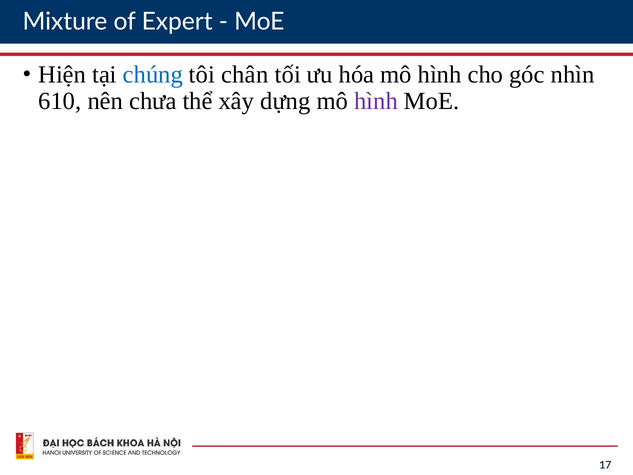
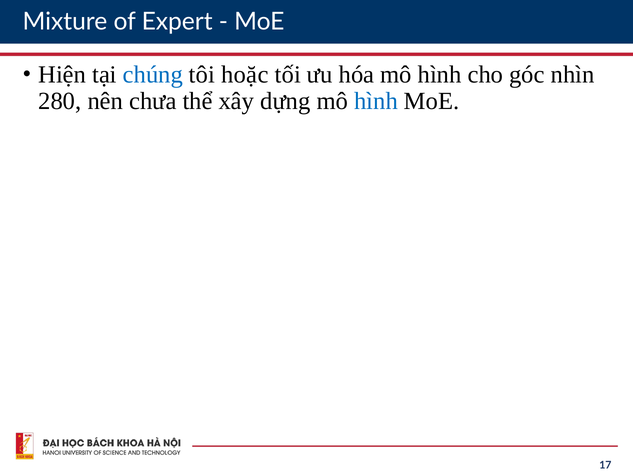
chân: chân -> hoặc
610: 610 -> 280
hình at (376, 101) colour: purple -> blue
